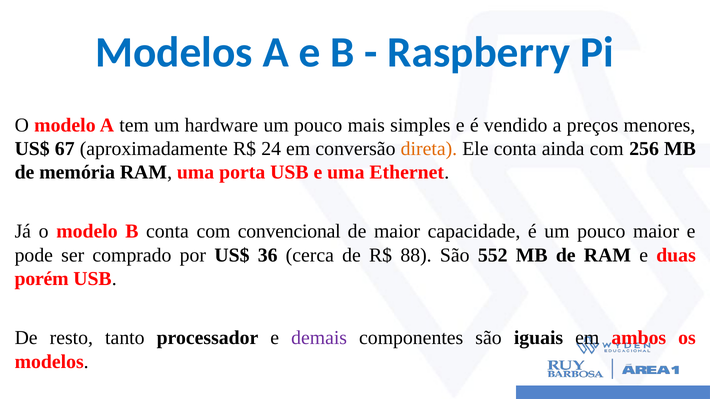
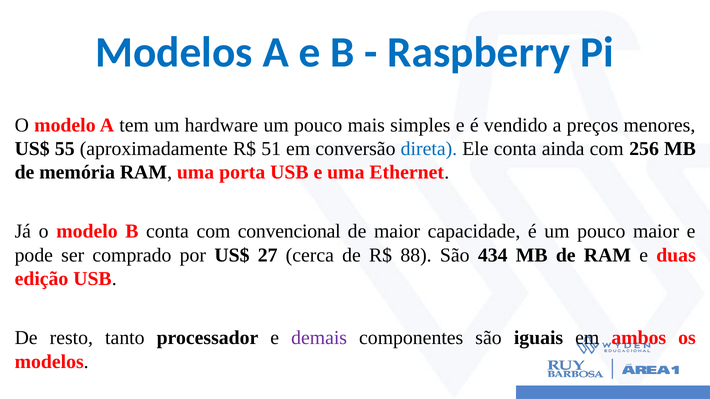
67: 67 -> 55
24: 24 -> 51
direta colour: orange -> blue
36: 36 -> 27
552: 552 -> 434
porém: porém -> edição
